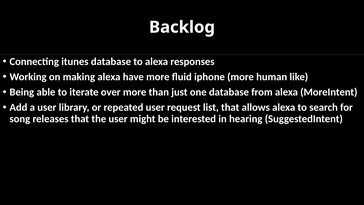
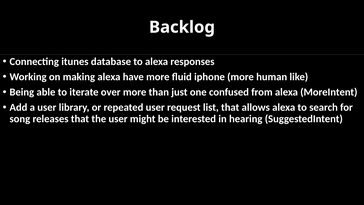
one database: database -> confused
